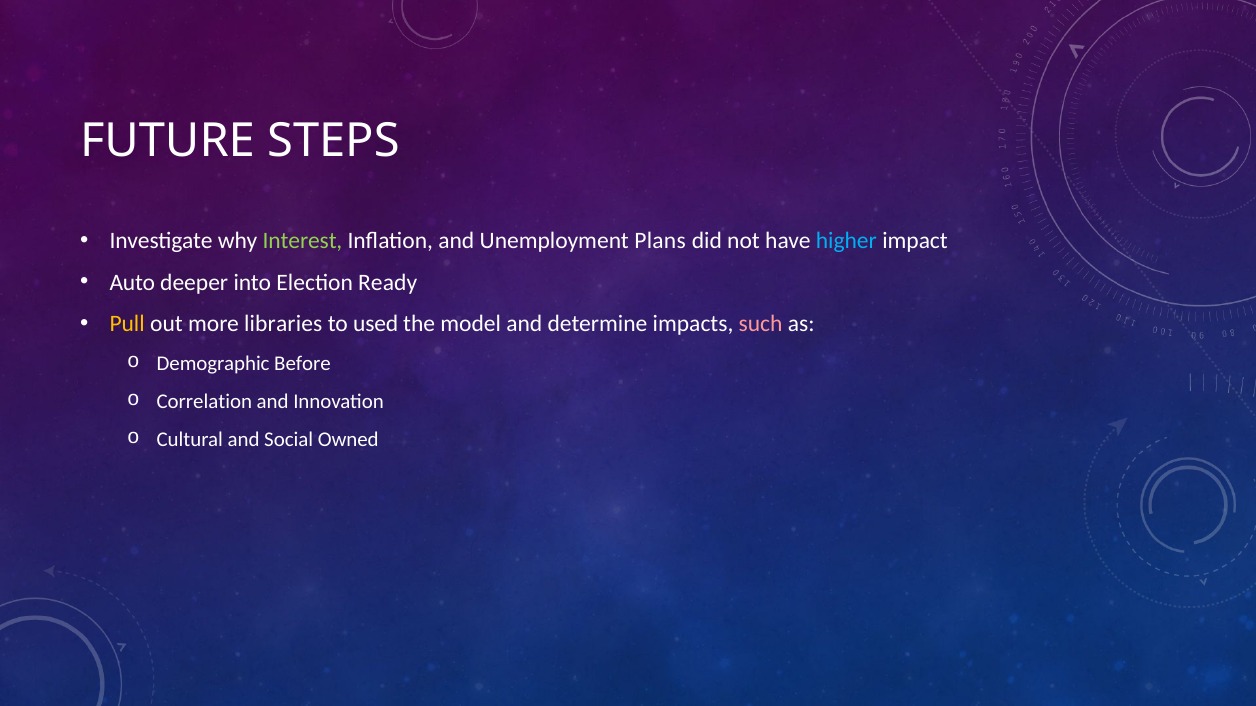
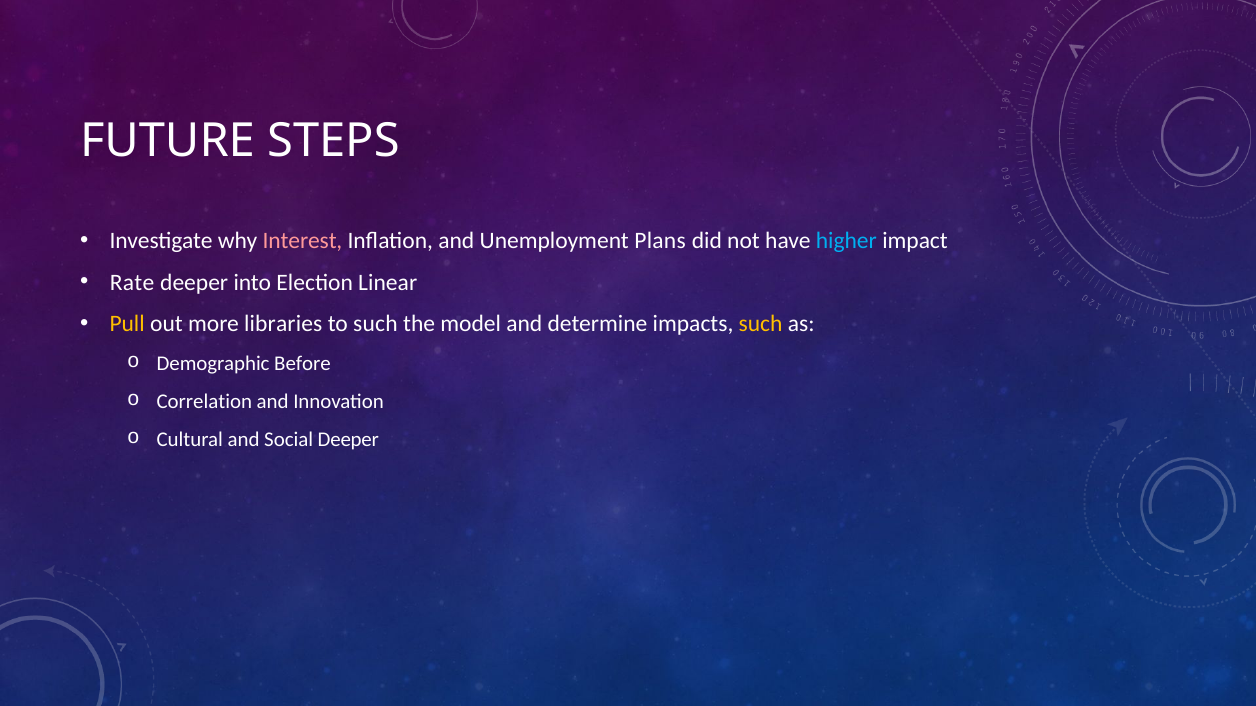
Interest colour: light green -> pink
Auto: Auto -> Rate
Ready: Ready -> Linear
to used: used -> such
such at (761, 324) colour: pink -> yellow
Social Owned: Owned -> Deeper
